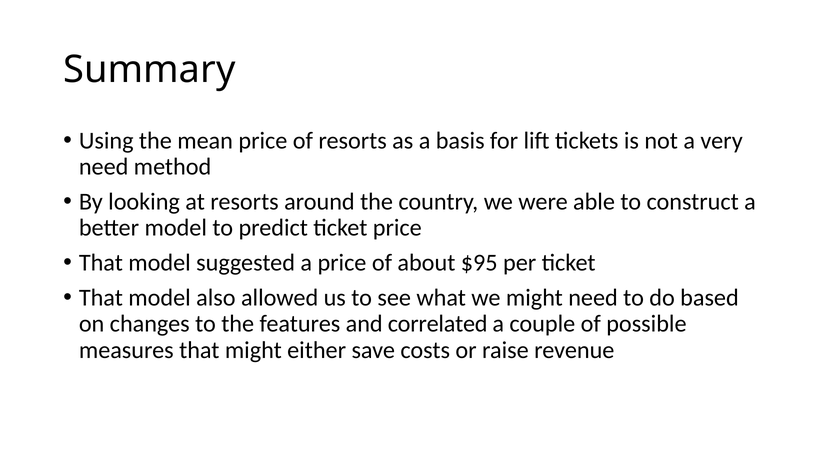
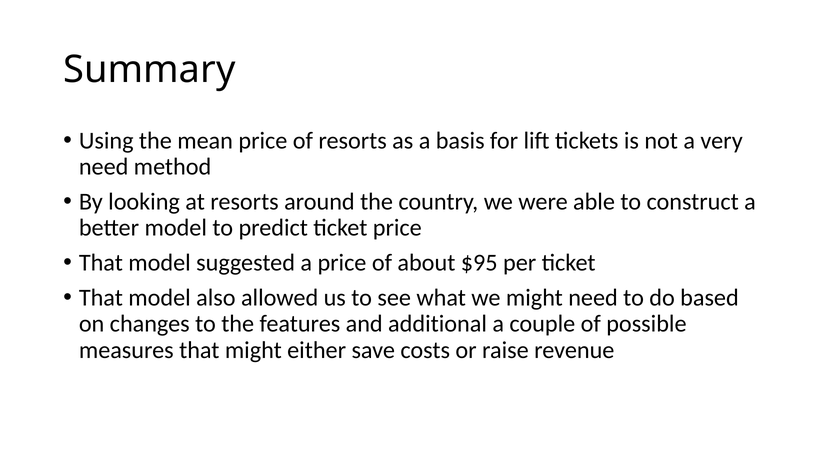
correlated: correlated -> additional
